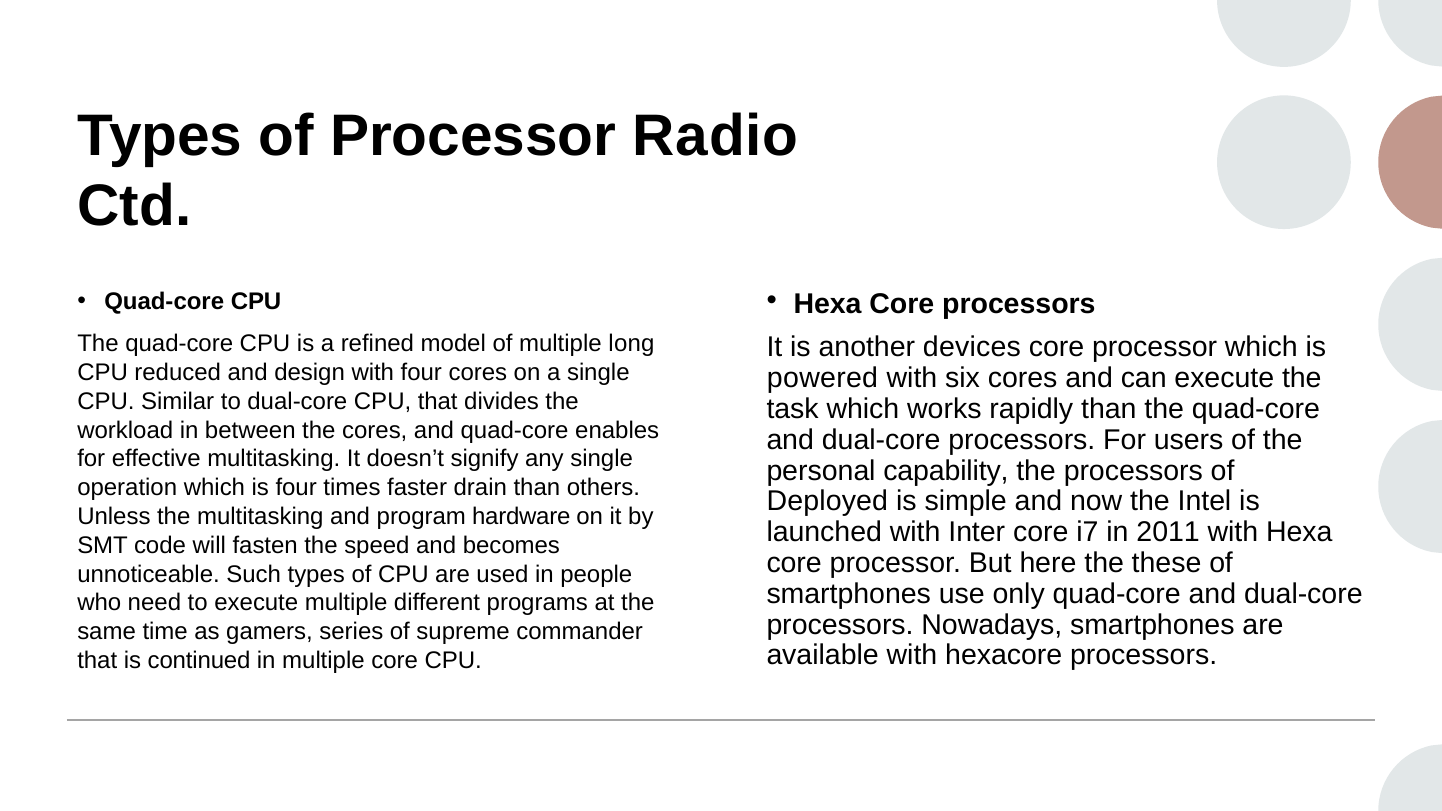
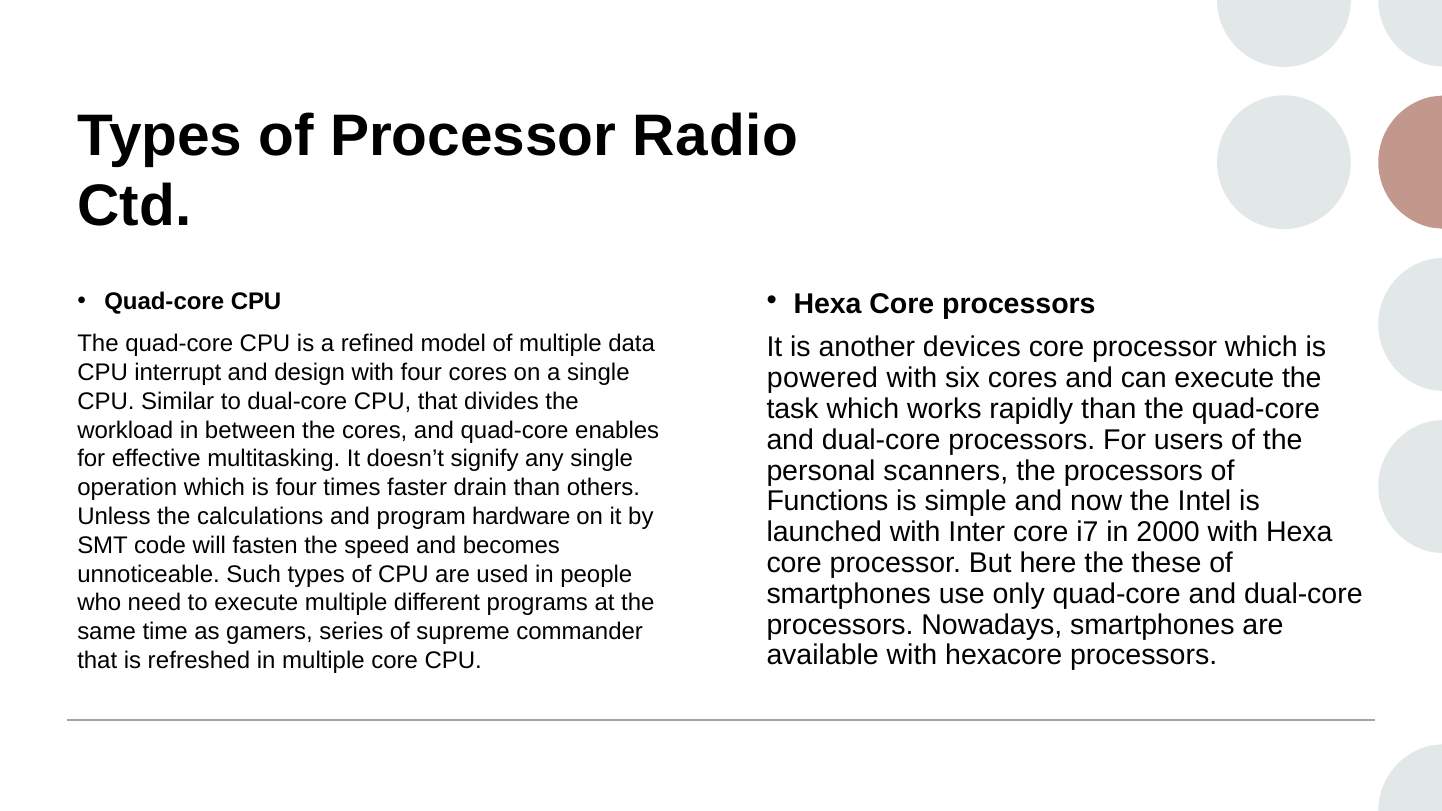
long: long -> data
reduced: reduced -> interrupt
capability: capability -> scanners
Deployed: Deployed -> Functions
the multitasking: multitasking -> calculations
2011: 2011 -> 2000
continued: continued -> refreshed
